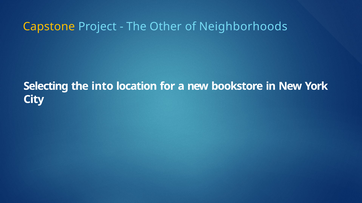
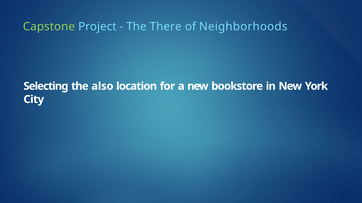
Capstone colour: yellow -> light green
Other: Other -> There
into: into -> also
